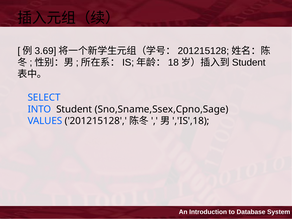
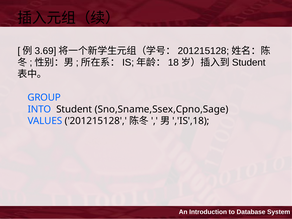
SELECT: SELECT -> GROUP
